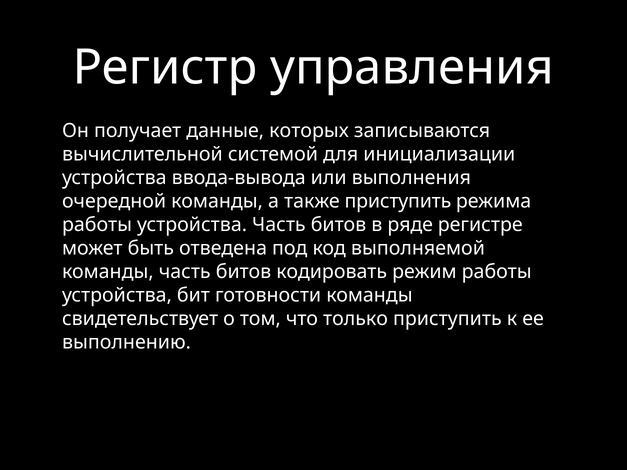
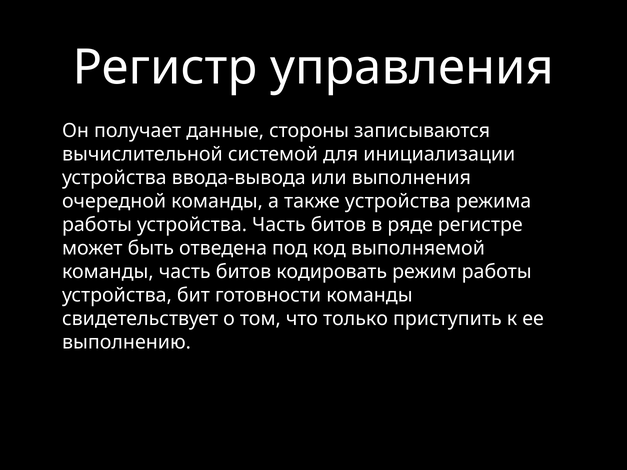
которых: которых -> стоpоны
также приступить: приступить -> устройства
